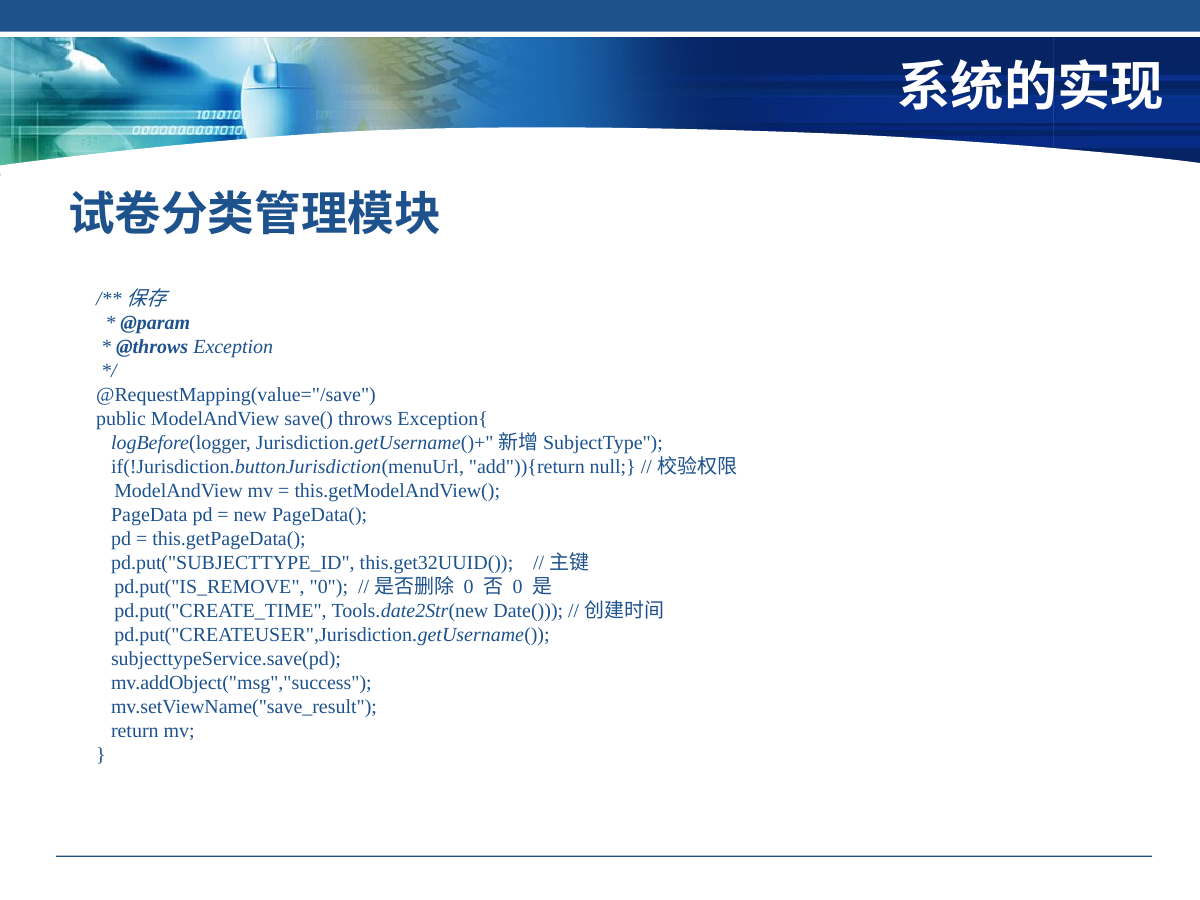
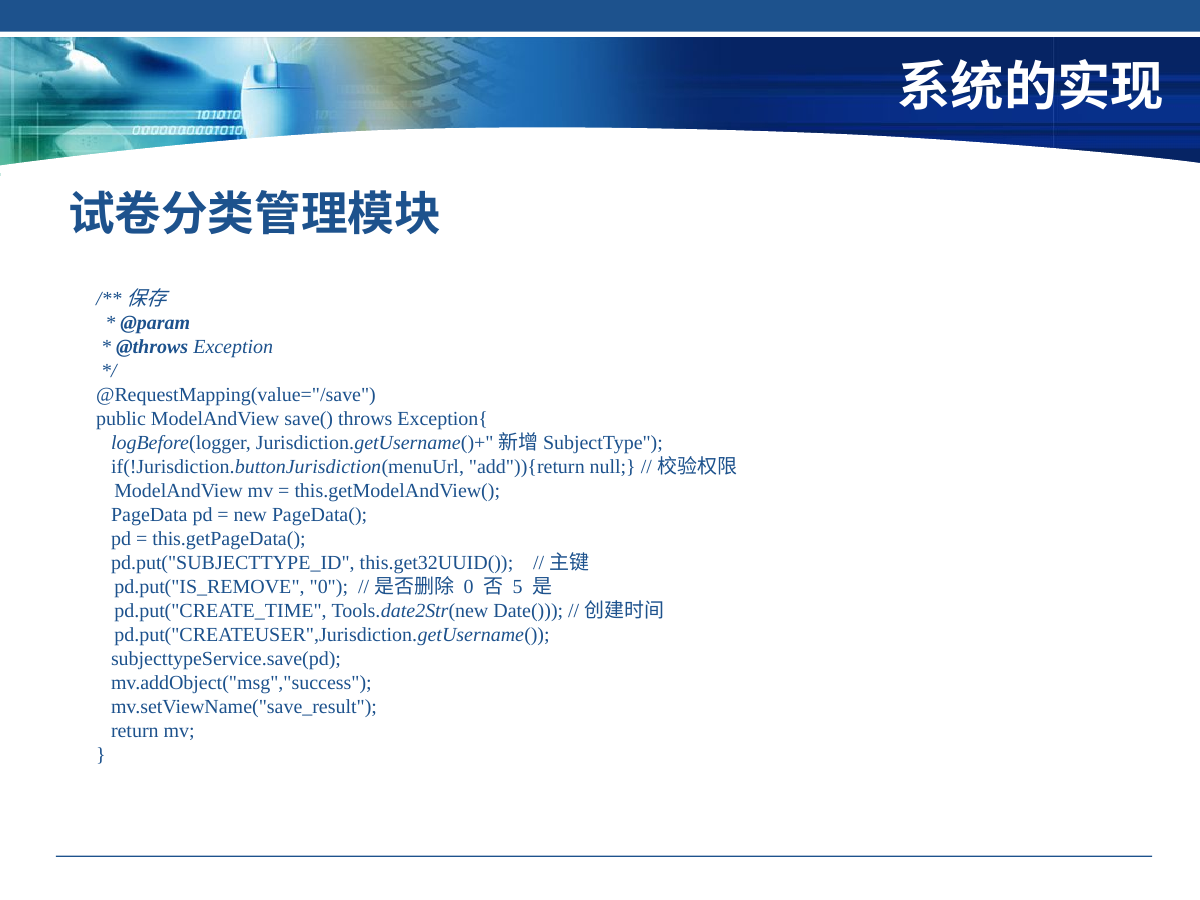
0 at (518, 587): 0 -> 5
